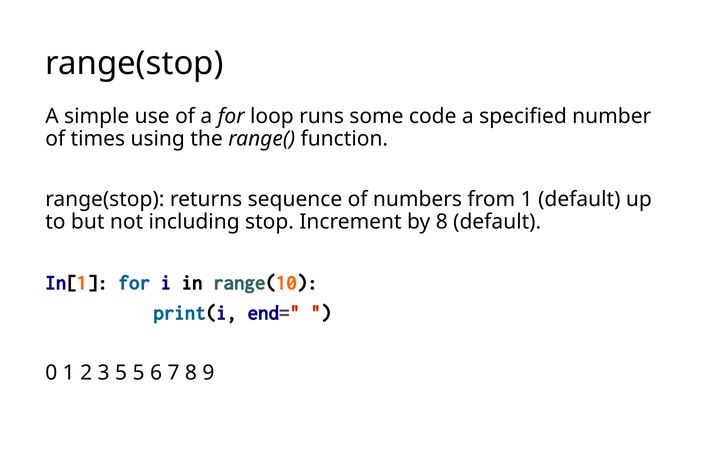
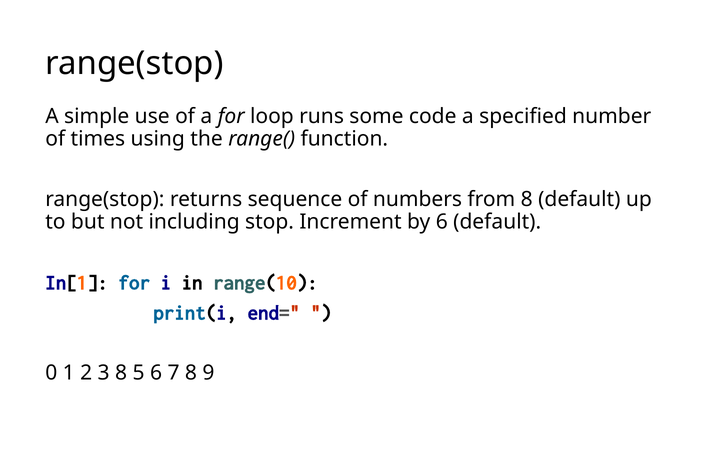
from 1: 1 -> 8
by 8: 8 -> 6
3 5: 5 -> 8
